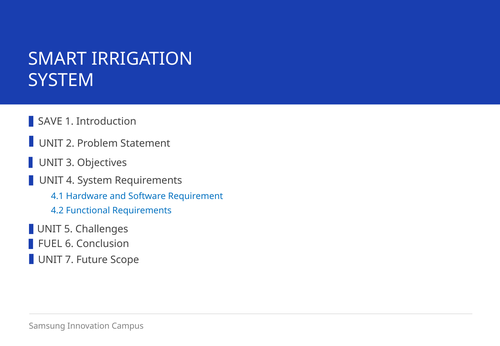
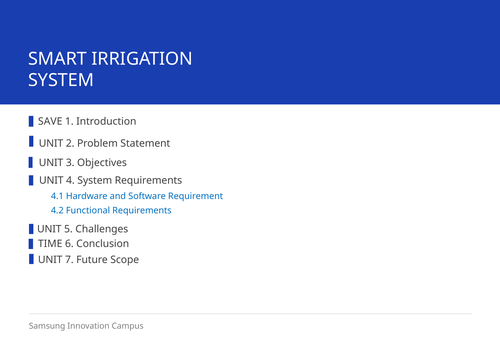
FUEL: FUEL -> TIME
